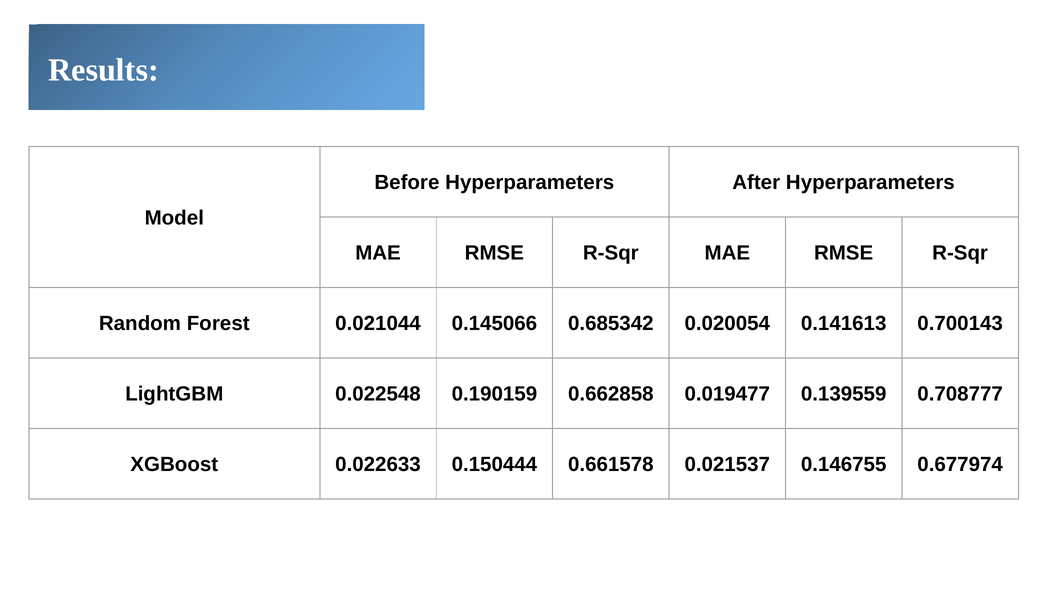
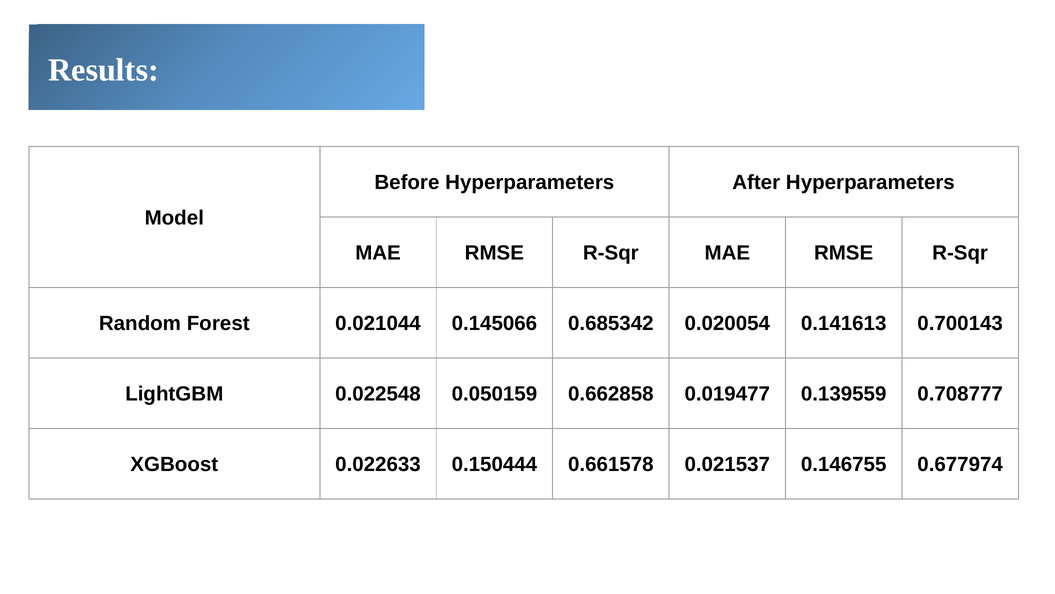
0.190159: 0.190159 -> 0.050159
